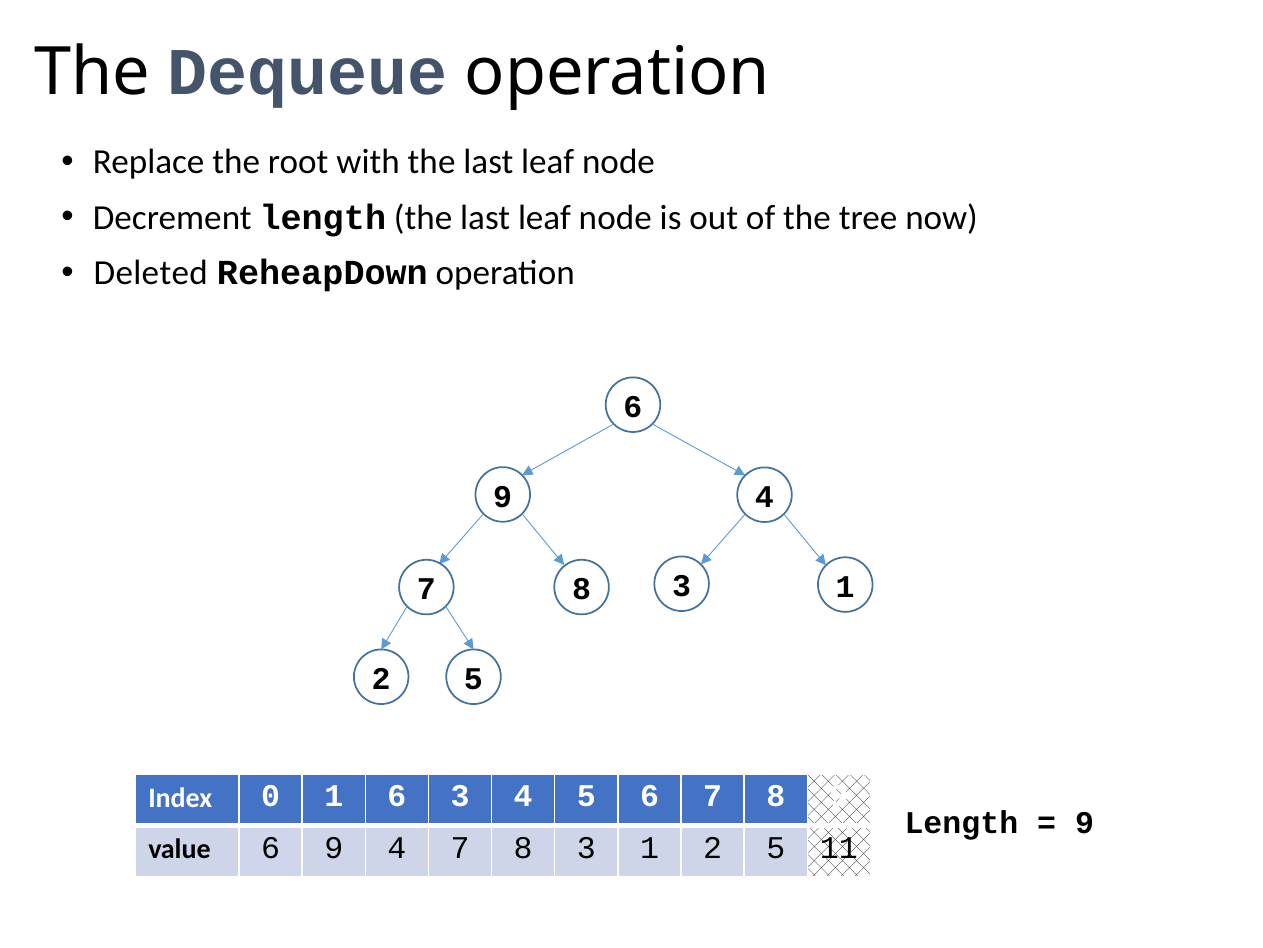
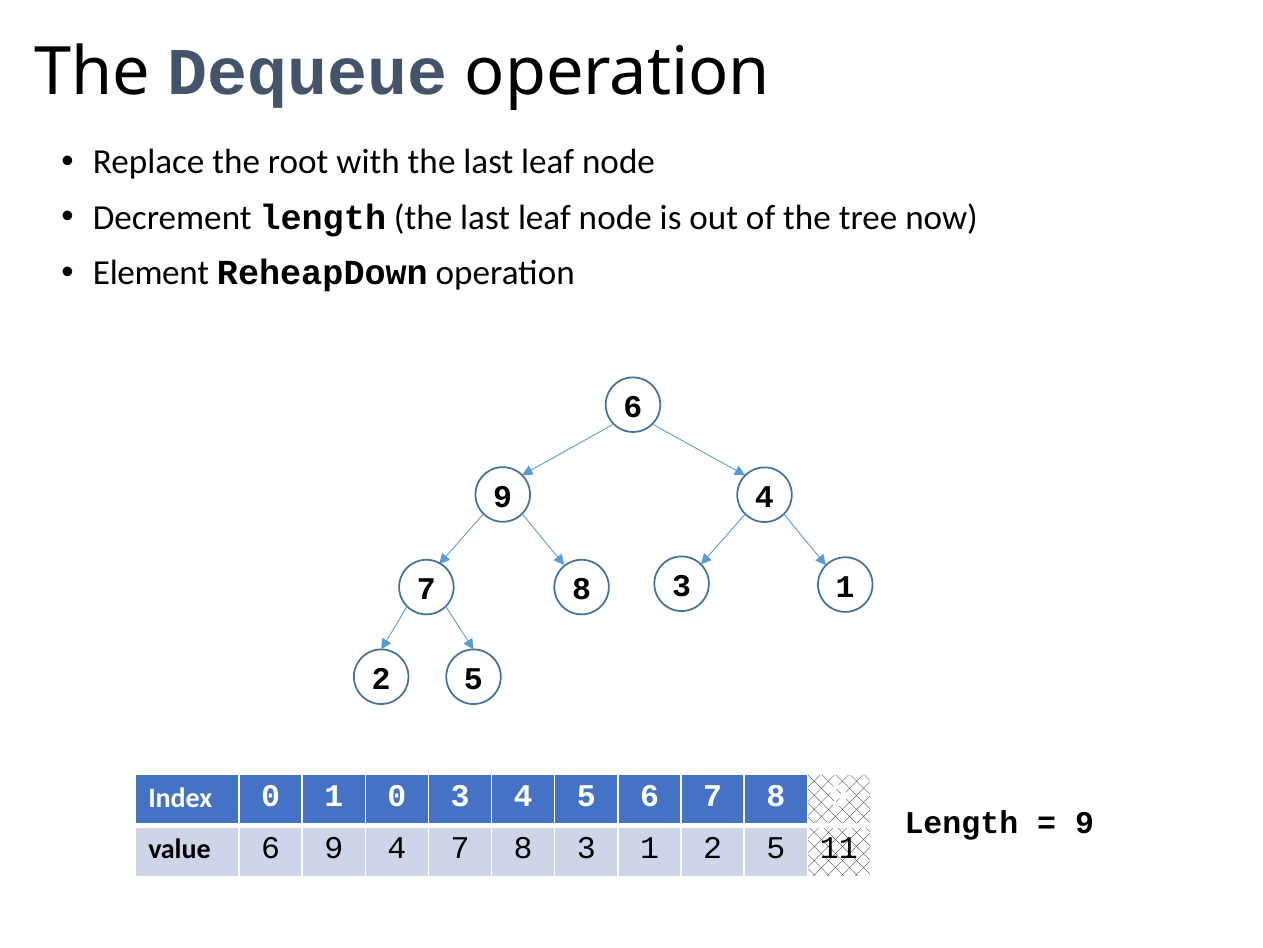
Deleted: Deleted -> Element
1 6: 6 -> 0
